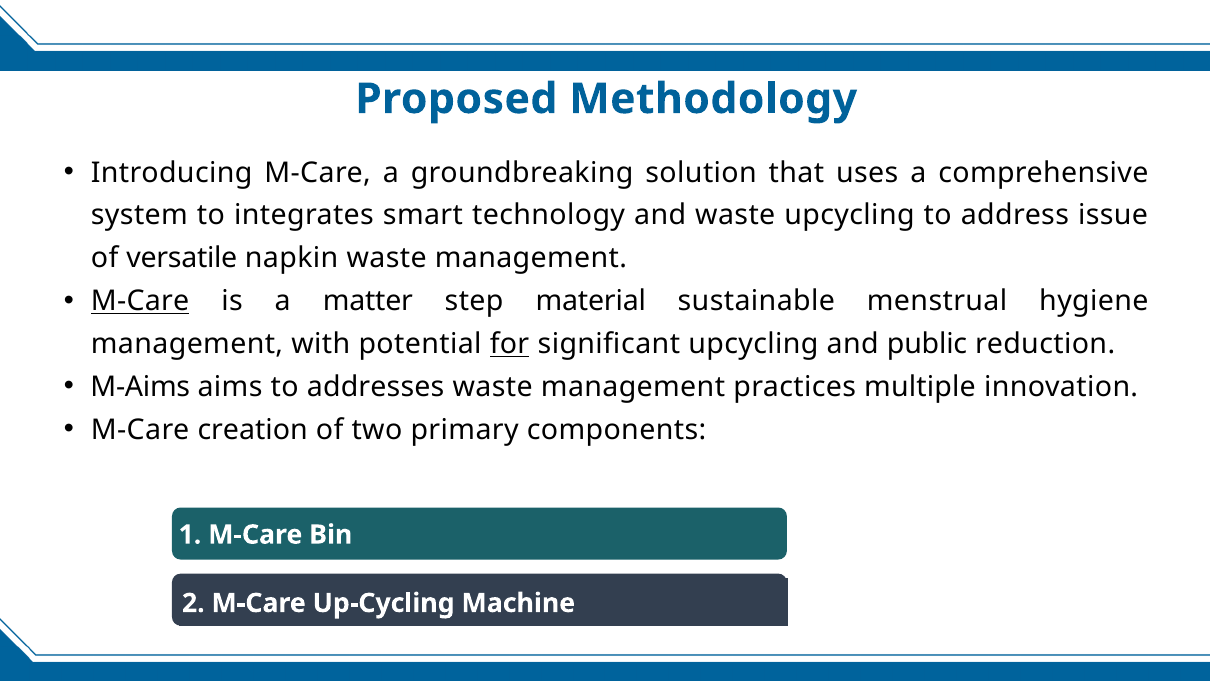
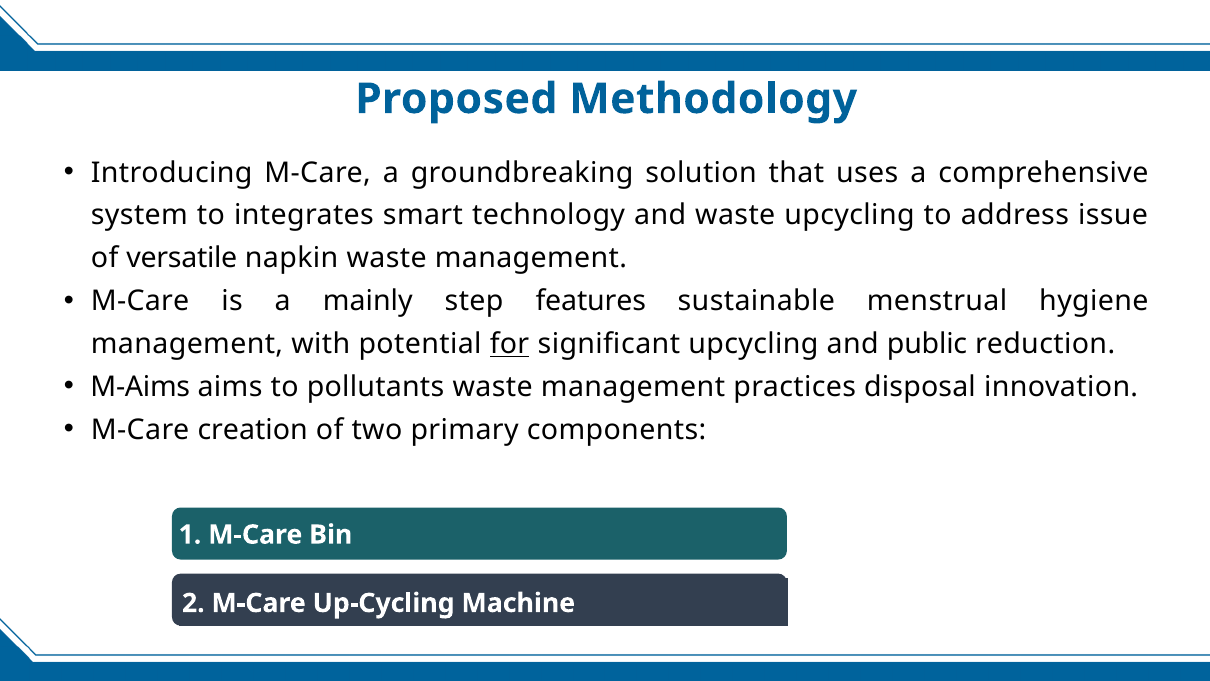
M-Care at (140, 301) underline: present -> none
matter: matter -> mainly
material: material -> features
addresses: addresses -> pollutants
multiple: multiple -> disposal
